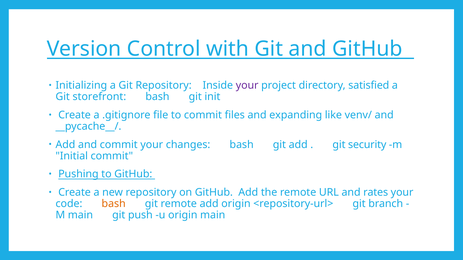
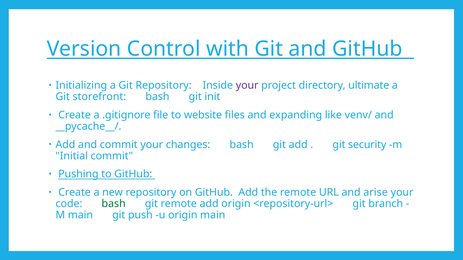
satisfied: satisfied -> ultimate
to commit: commit -> website
rates: rates -> arise
bash at (114, 204) colour: orange -> green
